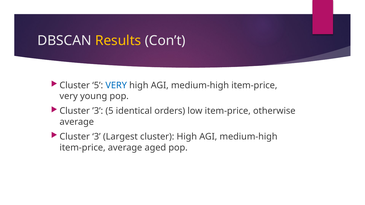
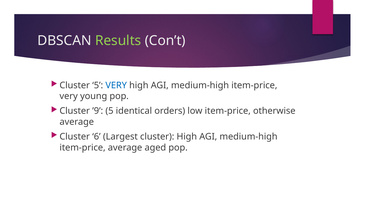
Results colour: yellow -> light green
’3: ’3 -> ’9
3: 3 -> 6
